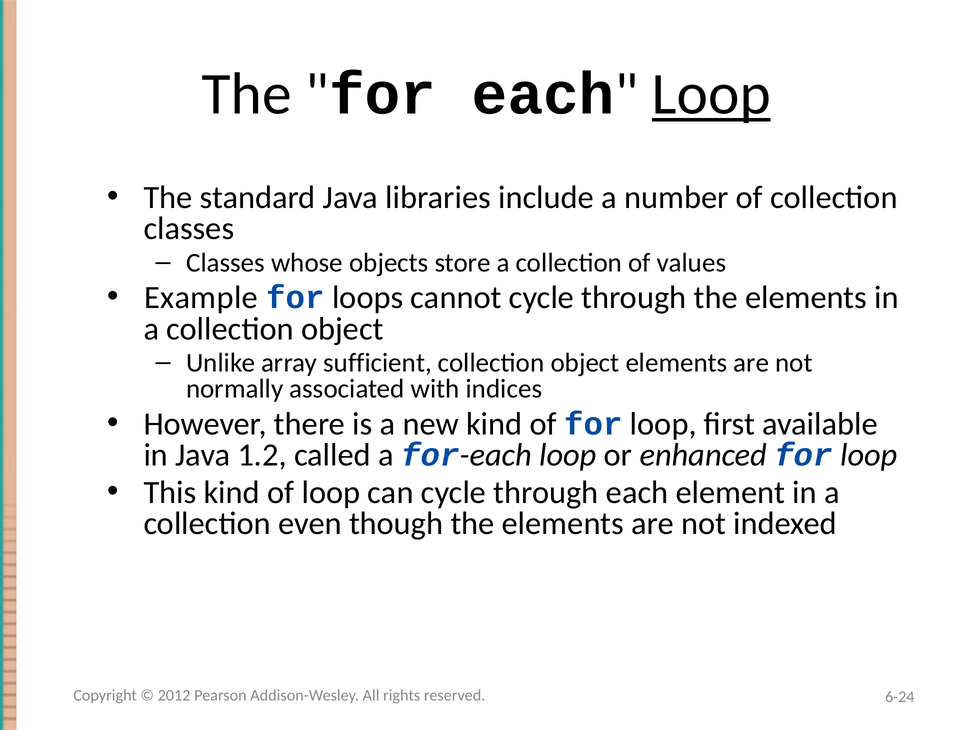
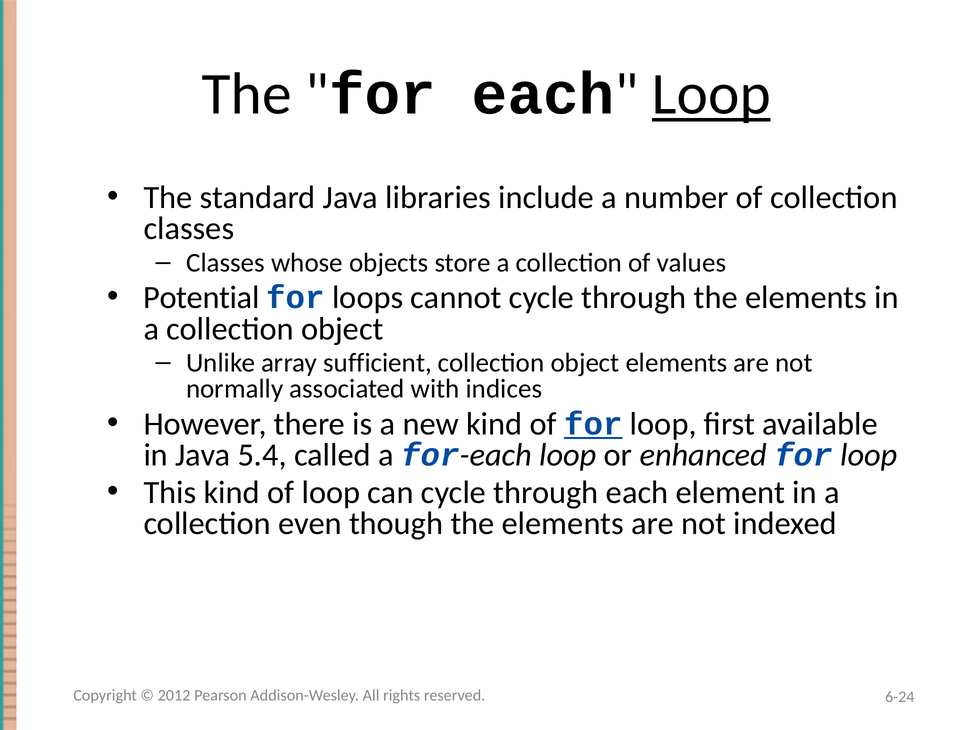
Example: Example -> Potential
for at (593, 424) underline: none -> present
1.2: 1.2 -> 5.4
